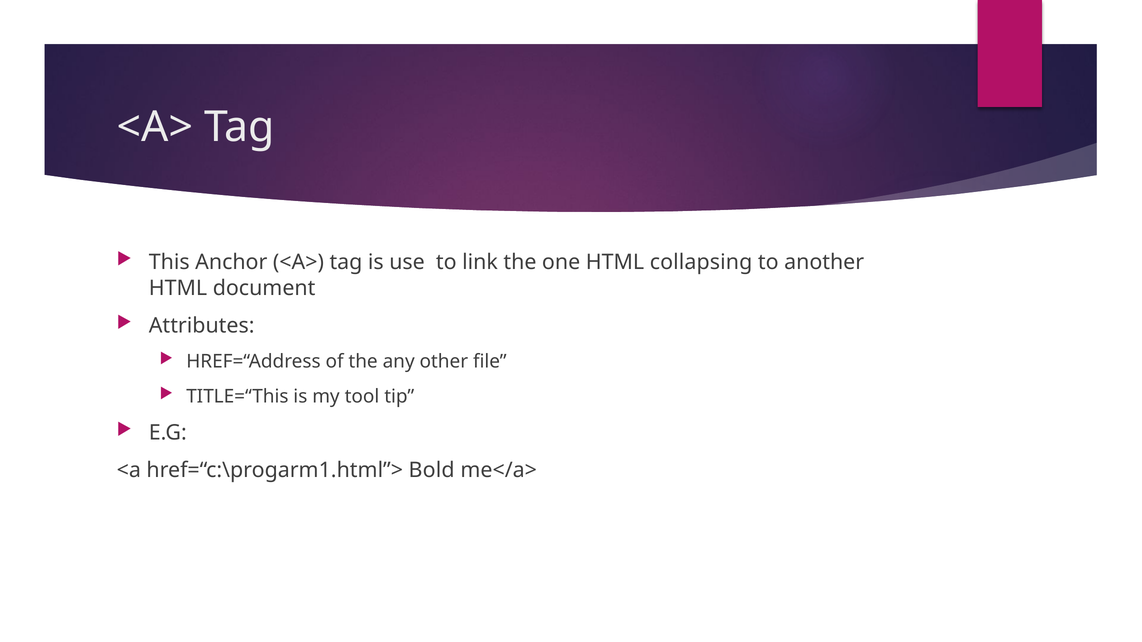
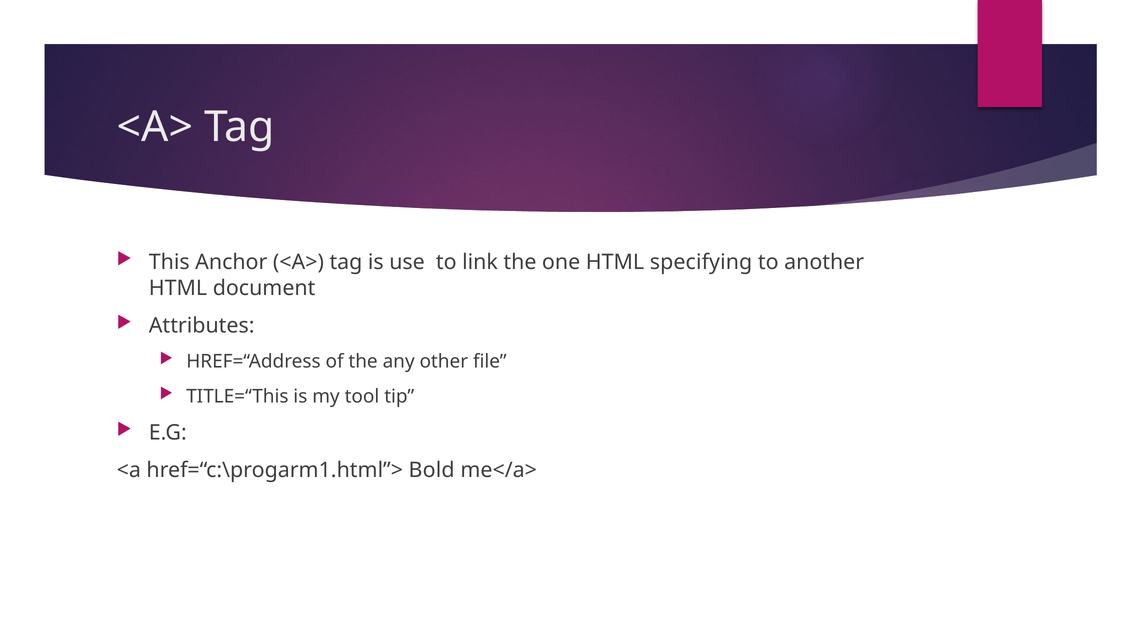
collapsing: collapsing -> specifying
